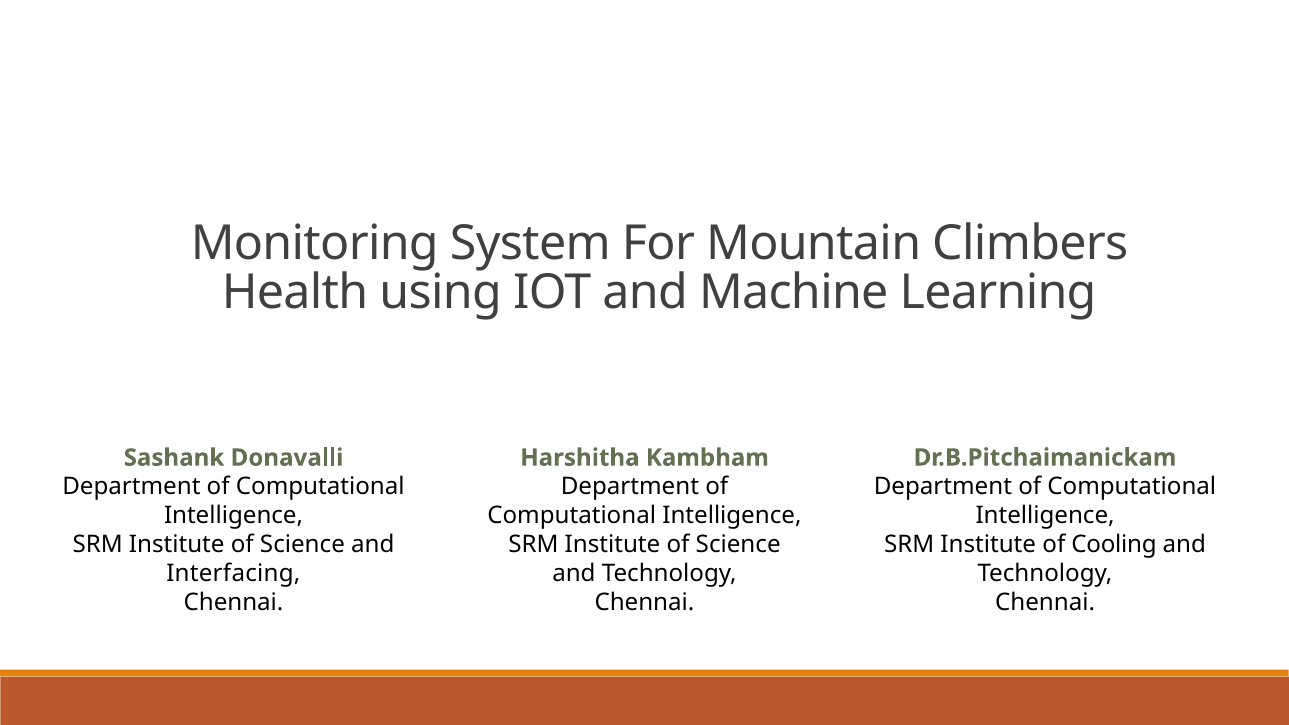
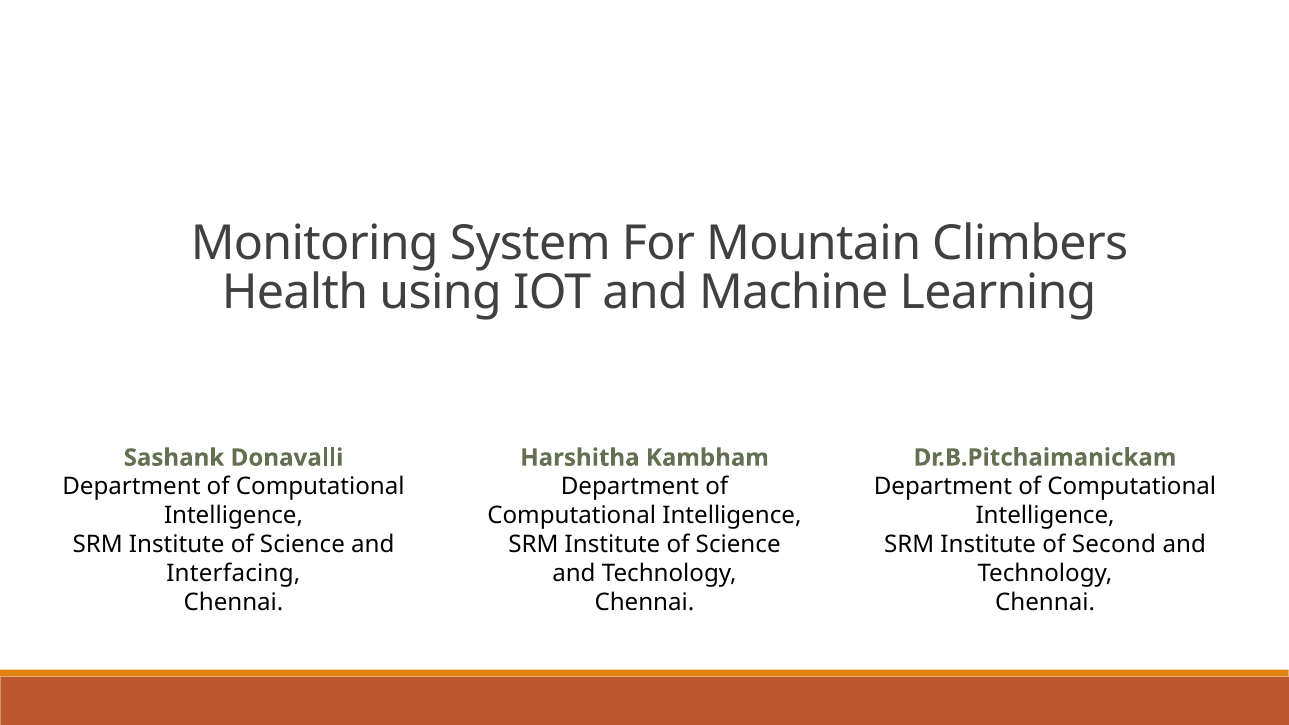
Cooling: Cooling -> Second
